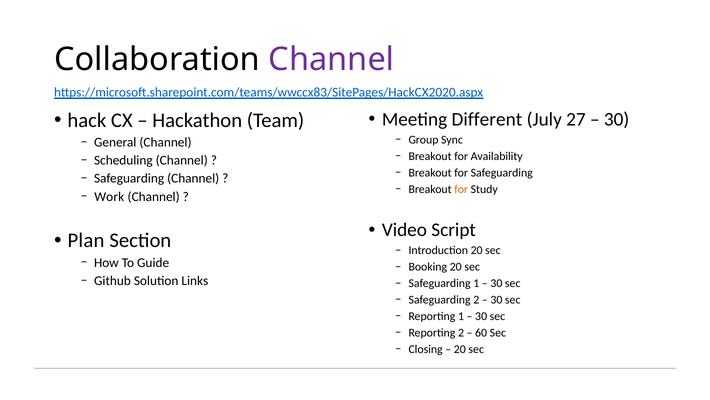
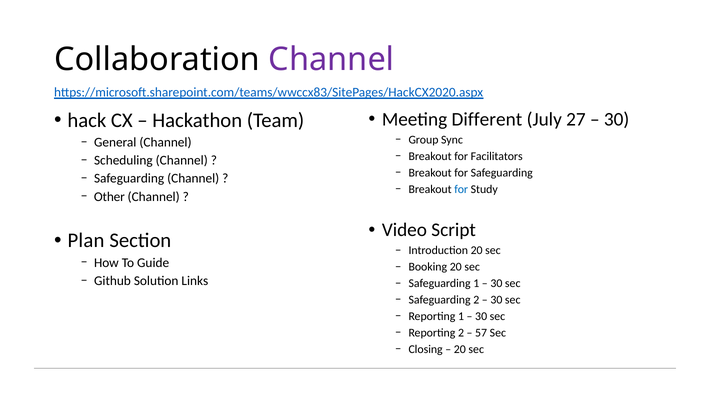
Availability: Availability -> Facilitators
for at (461, 189) colour: orange -> blue
Work: Work -> Other
60: 60 -> 57
